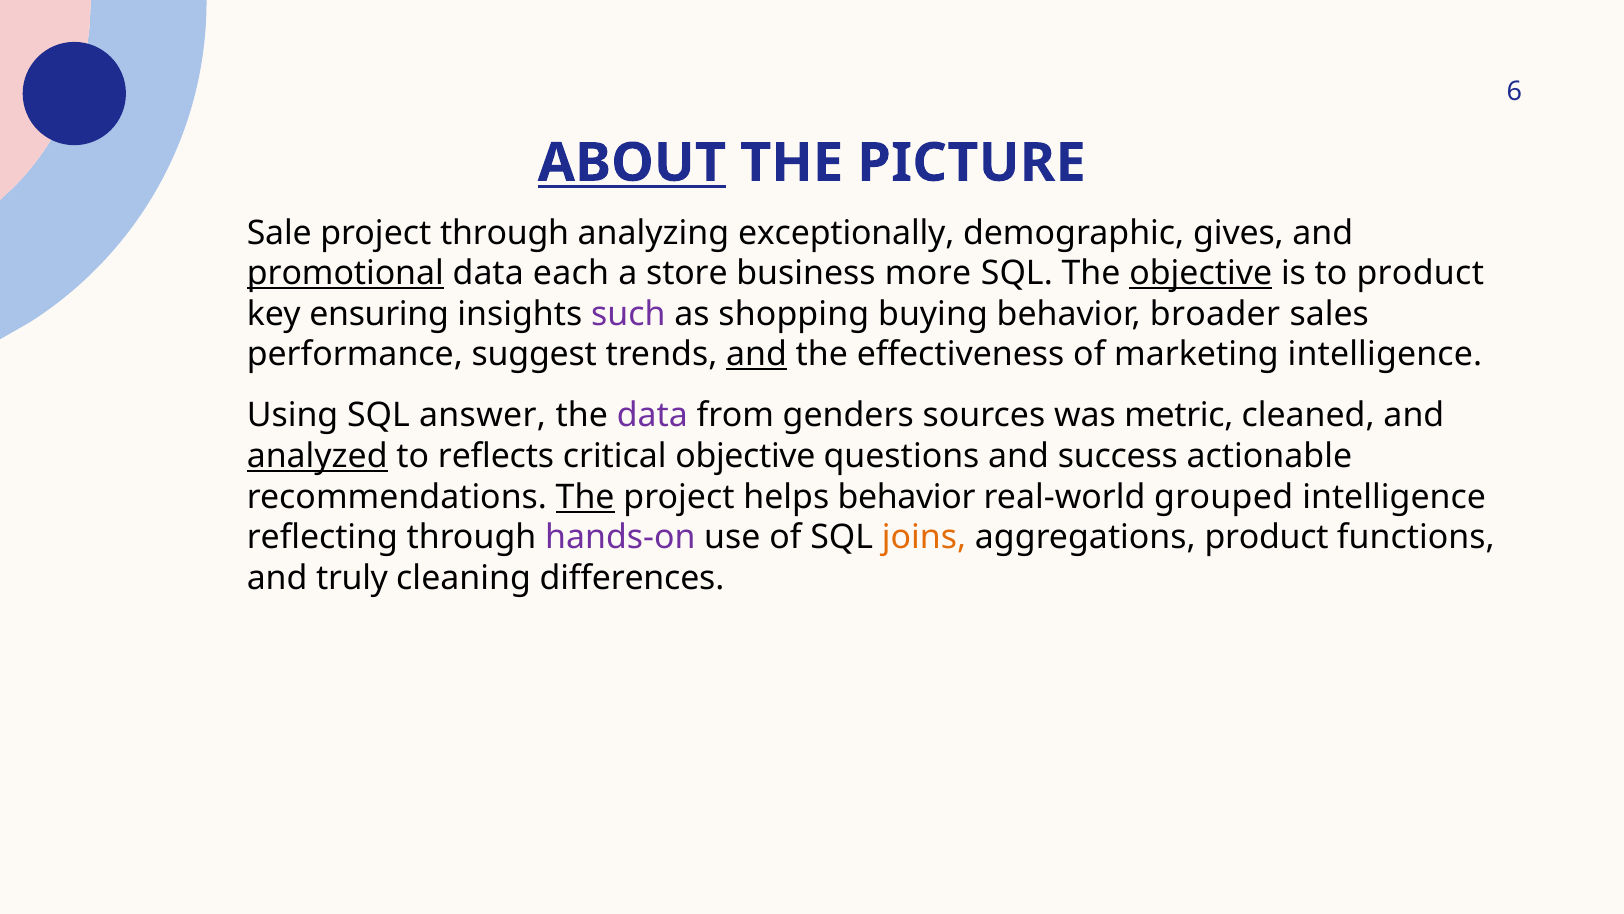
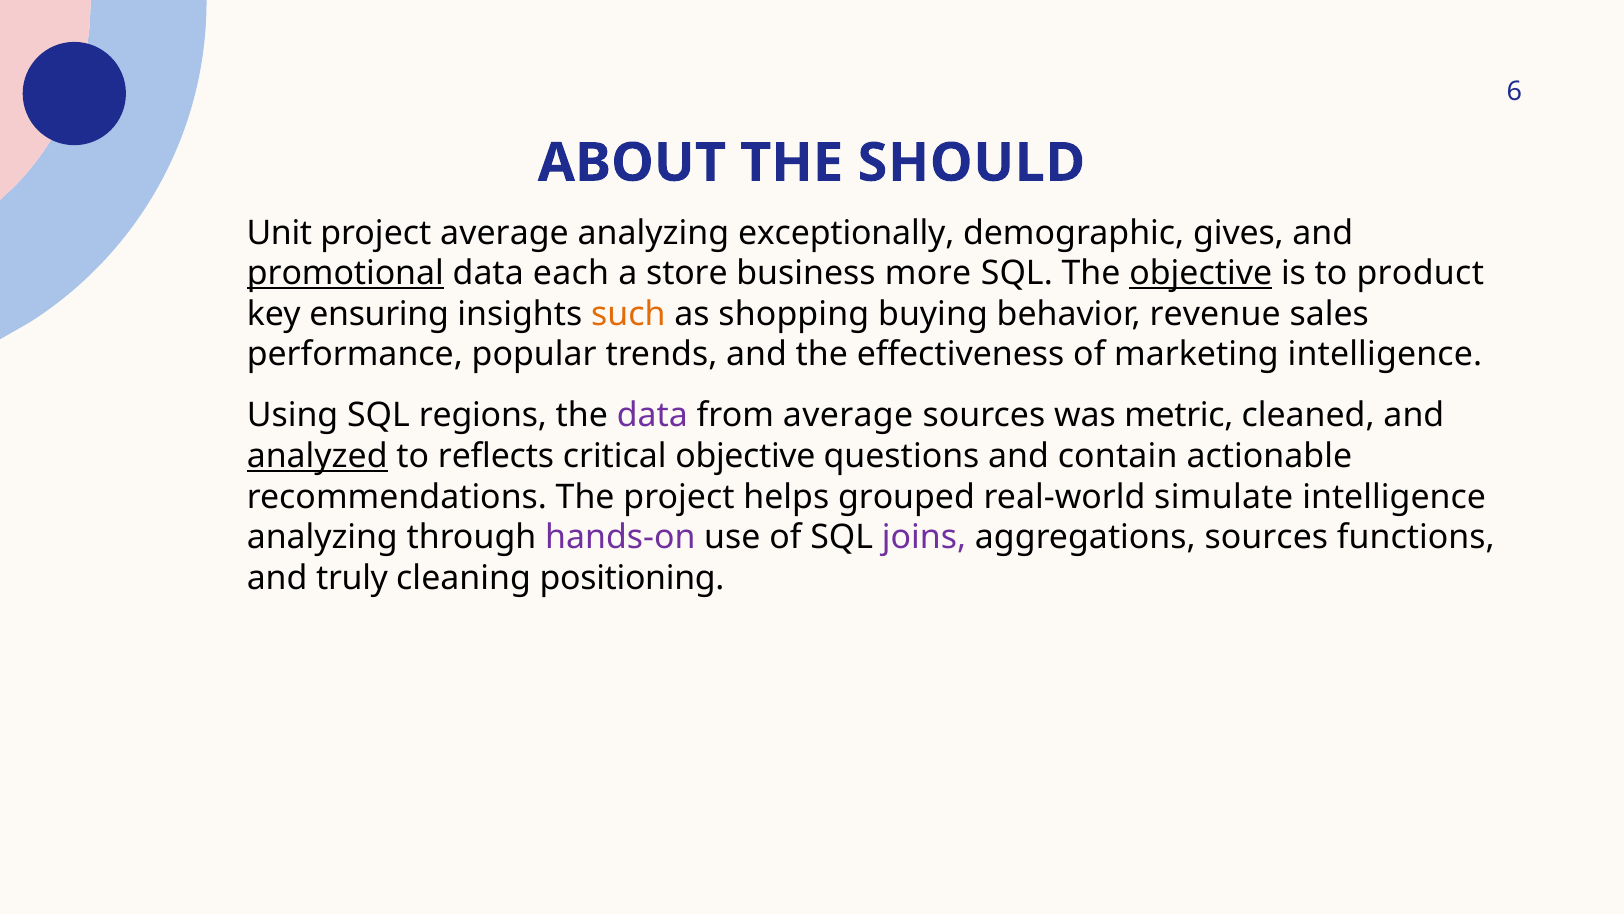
ABOUT underline: present -> none
PICTURE: PICTURE -> SHOULD
Sale: Sale -> Unit
project through: through -> average
such colour: purple -> orange
broader: broader -> revenue
suggest: suggest -> popular
and at (757, 355) underline: present -> none
answer: answer -> regions
from genders: genders -> average
success: success -> contain
The at (585, 497) underline: present -> none
helps behavior: behavior -> grouped
grouped: grouped -> simulate
reflecting at (322, 537): reflecting -> analyzing
joins colour: orange -> purple
aggregations product: product -> sources
differences: differences -> positioning
